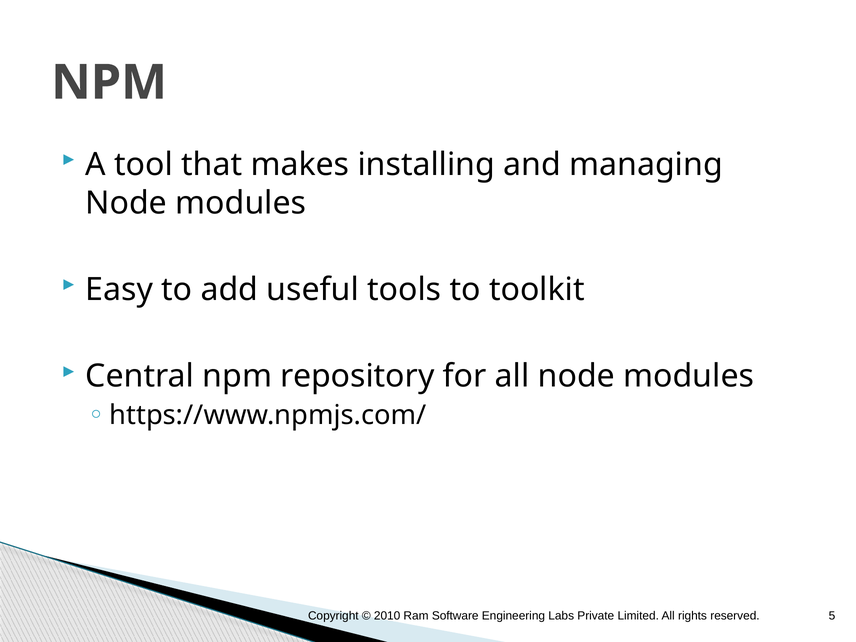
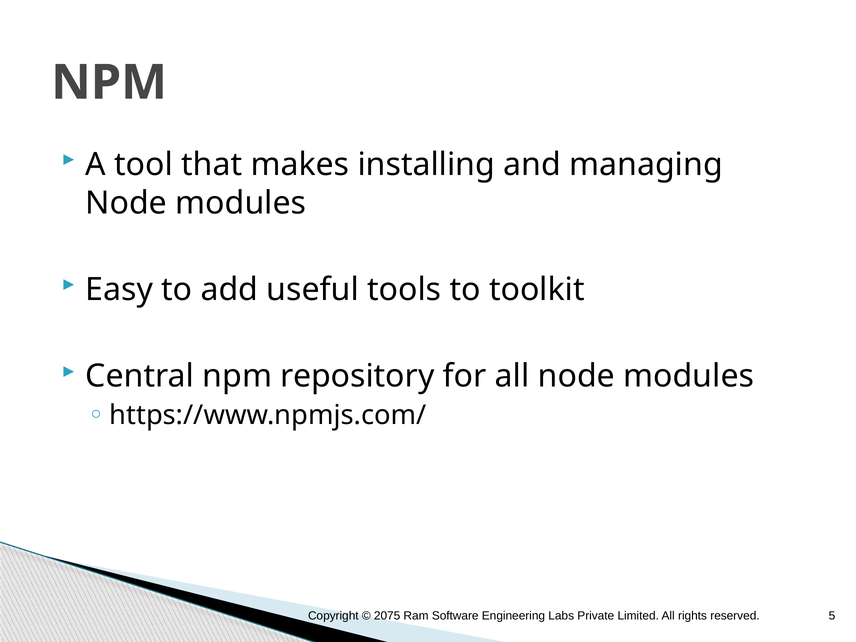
2010: 2010 -> 2075
